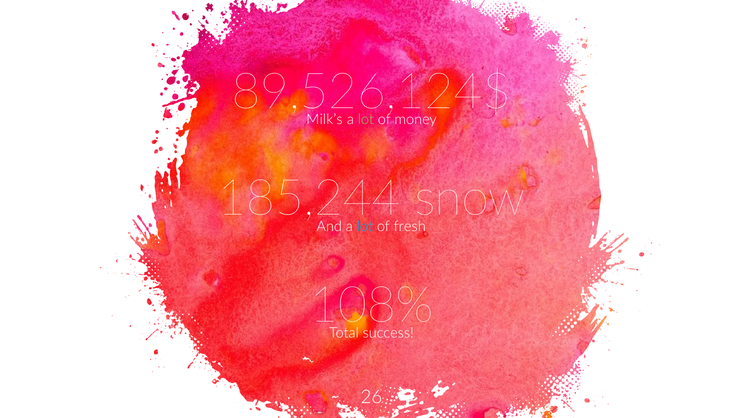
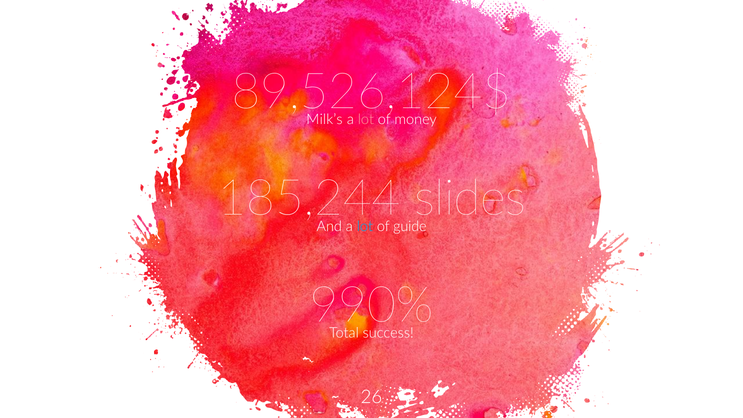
lot at (366, 119) colour: light green -> pink
snow: snow -> slides
fresh: fresh -> guide
108%: 108% -> 990%
